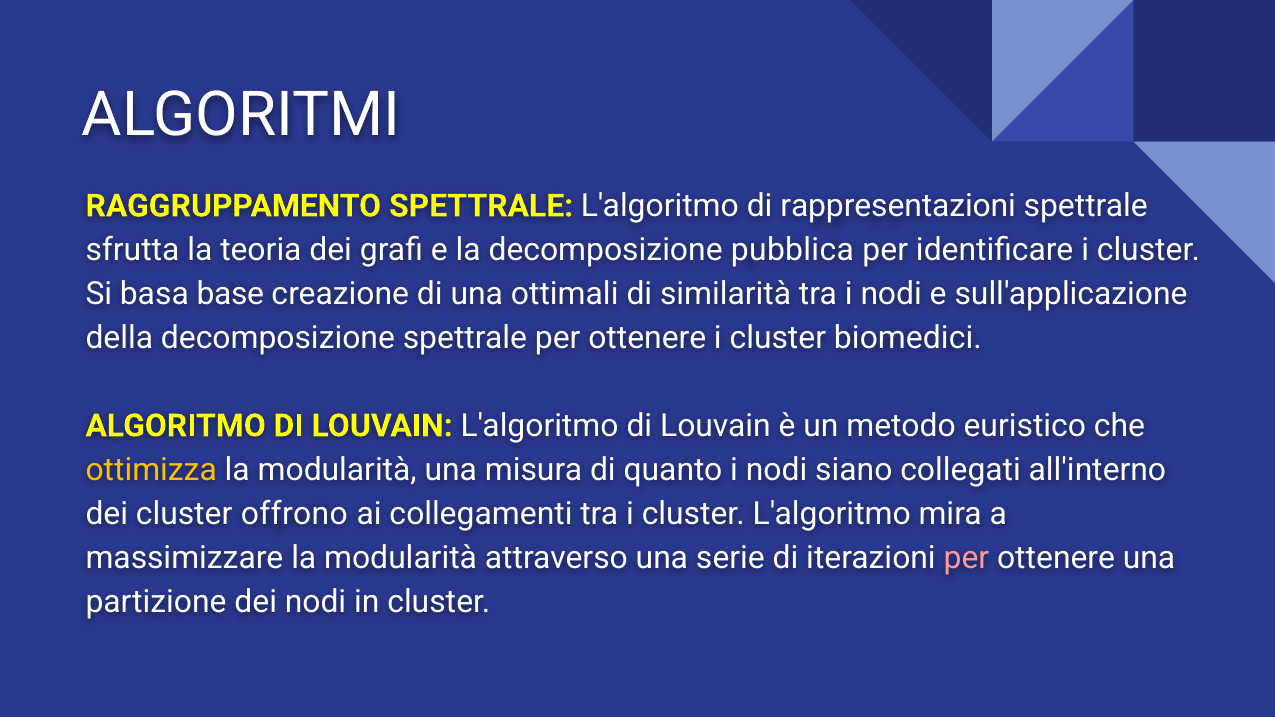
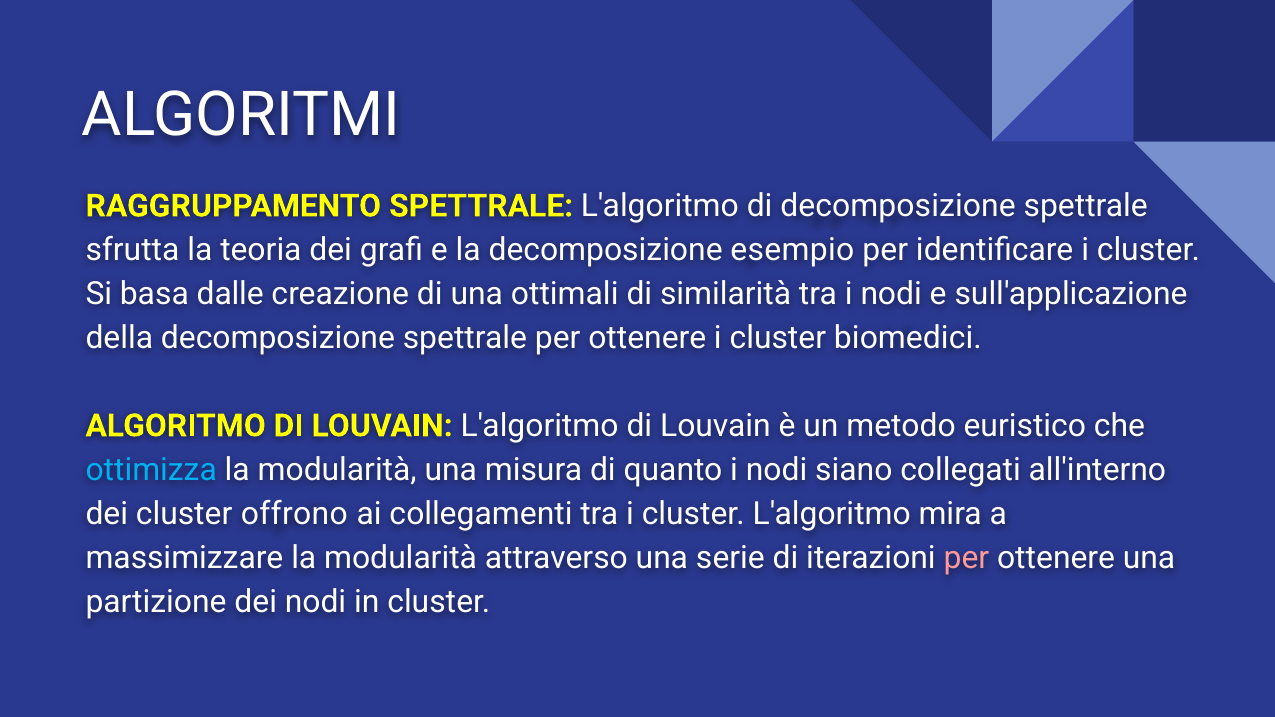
di rappresentazioni: rappresentazioni -> decomposizione
pubblica: pubblica -> esempio
base: base -> dalle
ottimizza colour: yellow -> light blue
